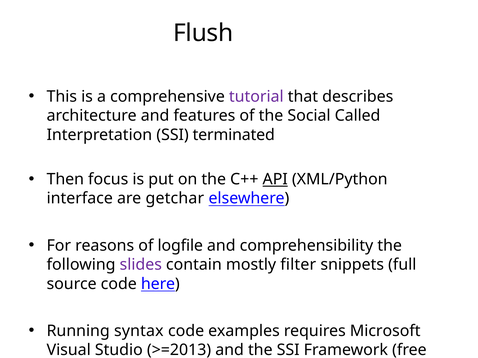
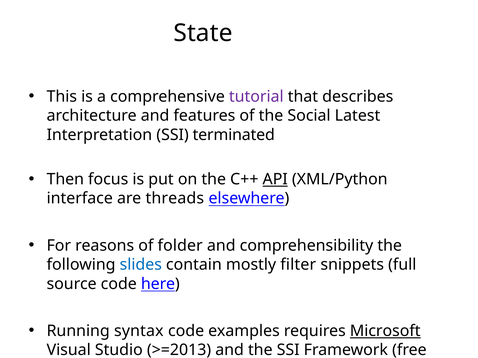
Flush: Flush -> State
Called: Called -> Latest
getchar: getchar -> threads
logfile: logfile -> folder
slides colour: purple -> blue
Microsoft underline: none -> present
